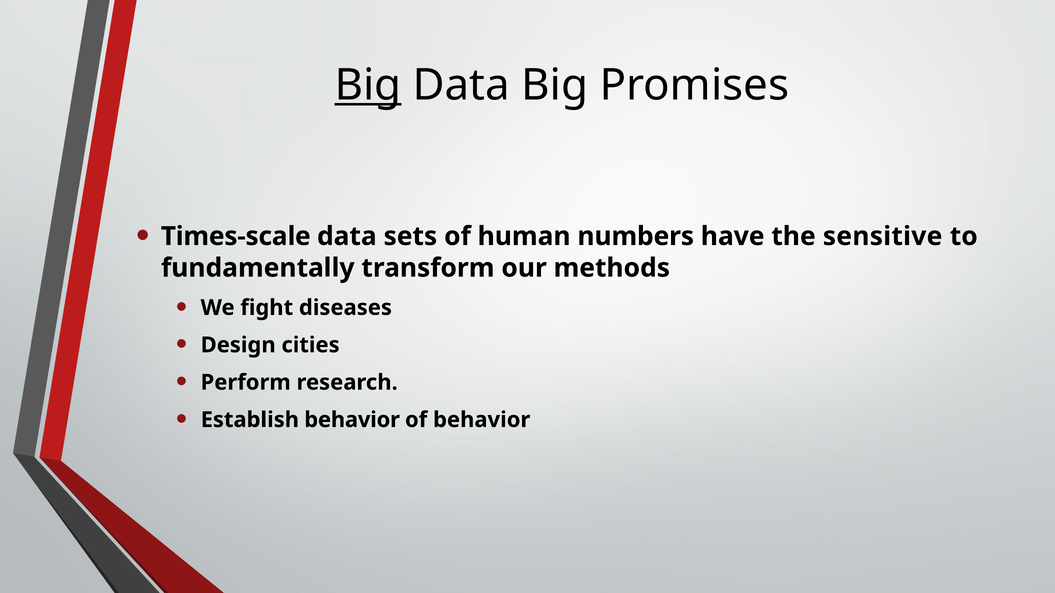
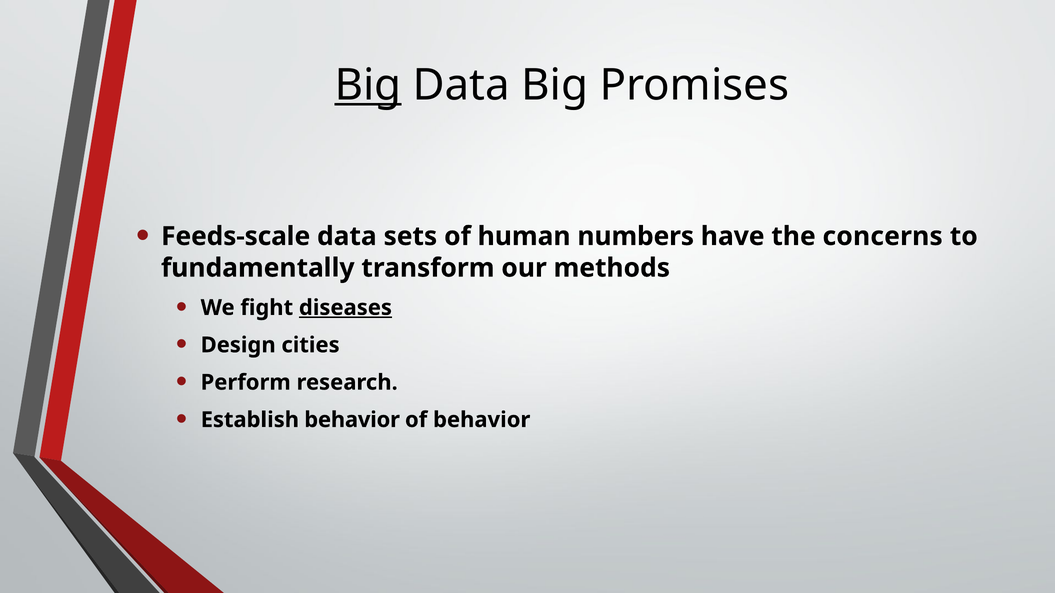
Times-scale: Times-scale -> Feeds-scale
sensitive: sensitive -> concerns
diseases underline: none -> present
